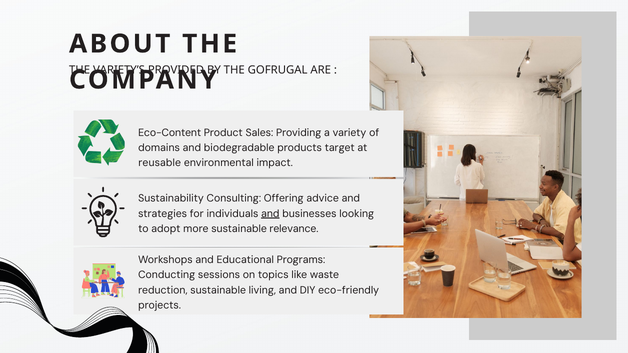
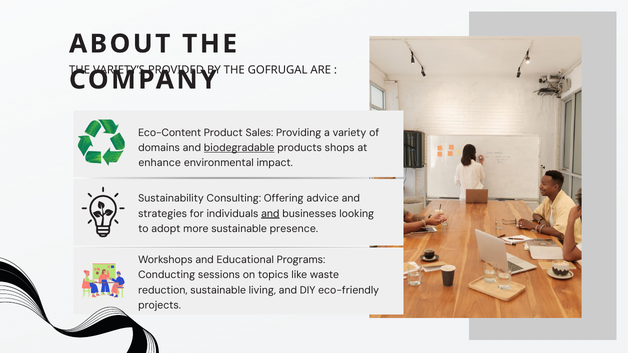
biodegradable underline: none -> present
target: target -> shops
reusable: reusable -> enhance
relevance: relevance -> presence
